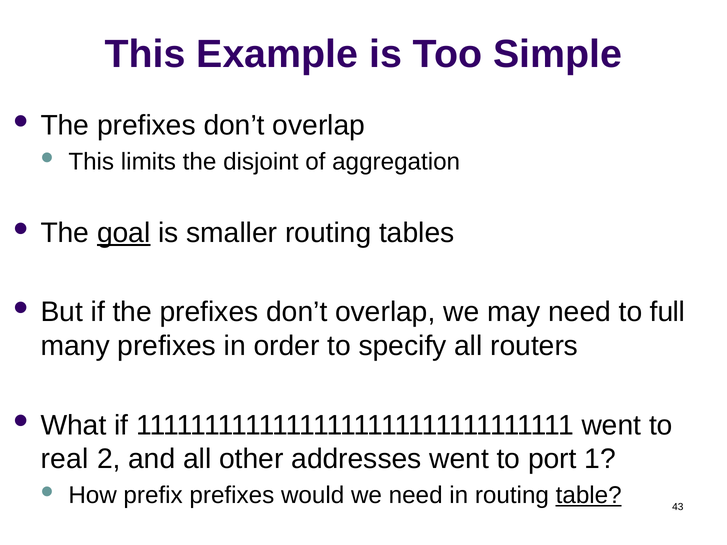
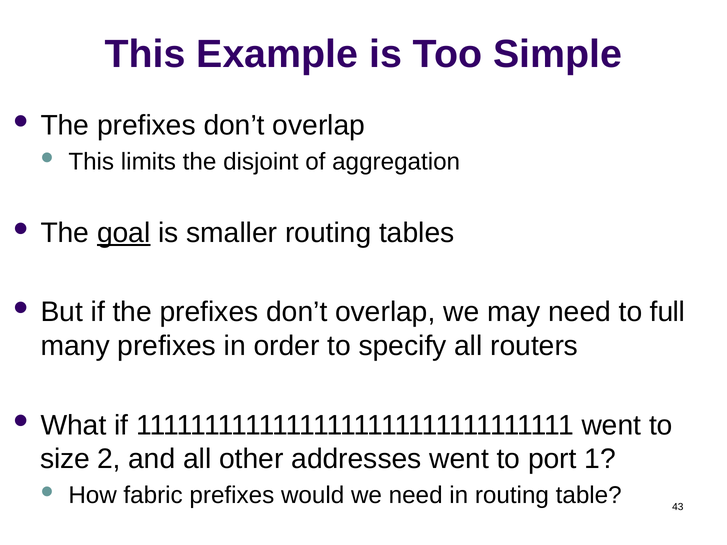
real: real -> size
prefix: prefix -> fabric
table underline: present -> none
